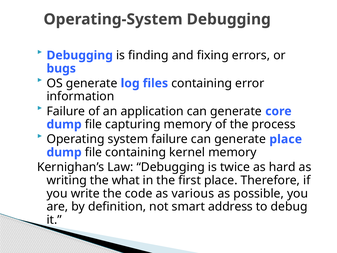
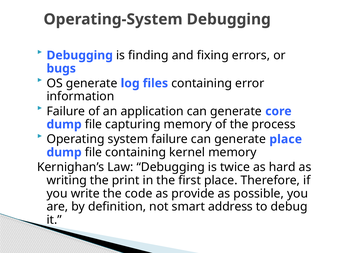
what: what -> print
various: various -> provide
